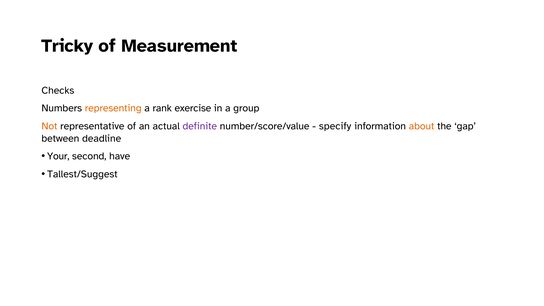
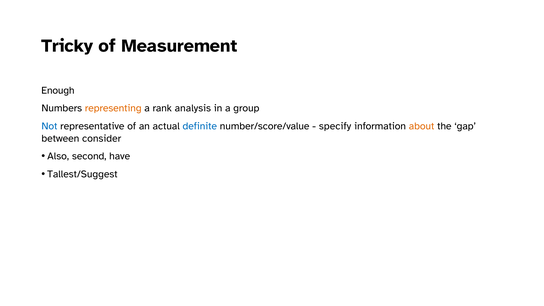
Checks: Checks -> Enough
exercise: exercise -> analysis
Not colour: orange -> blue
definite colour: purple -> blue
deadline: deadline -> consider
Your: Your -> Also
